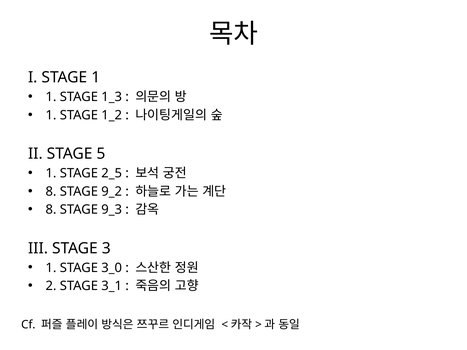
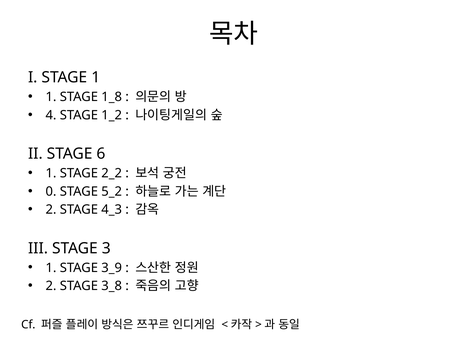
1_3: 1_3 -> 1_8
1 at (51, 115): 1 -> 4
5: 5 -> 6
2_5: 2_5 -> 2_2
8 at (51, 192): 8 -> 0
9_2: 9_2 -> 5_2
8 at (51, 210): 8 -> 2
9_3: 9_3 -> 4_3
3_0: 3_0 -> 3_9
3_1: 3_1 -> 3_8
